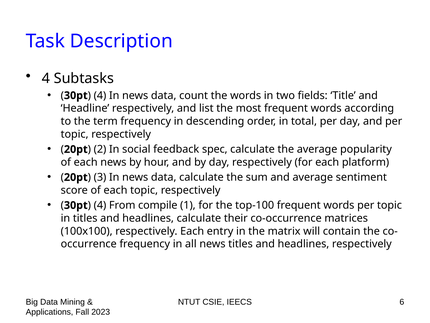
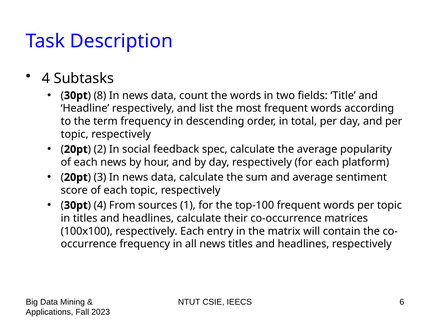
4 at (100, 95): 4 -> 8
compile: compile -> sources
